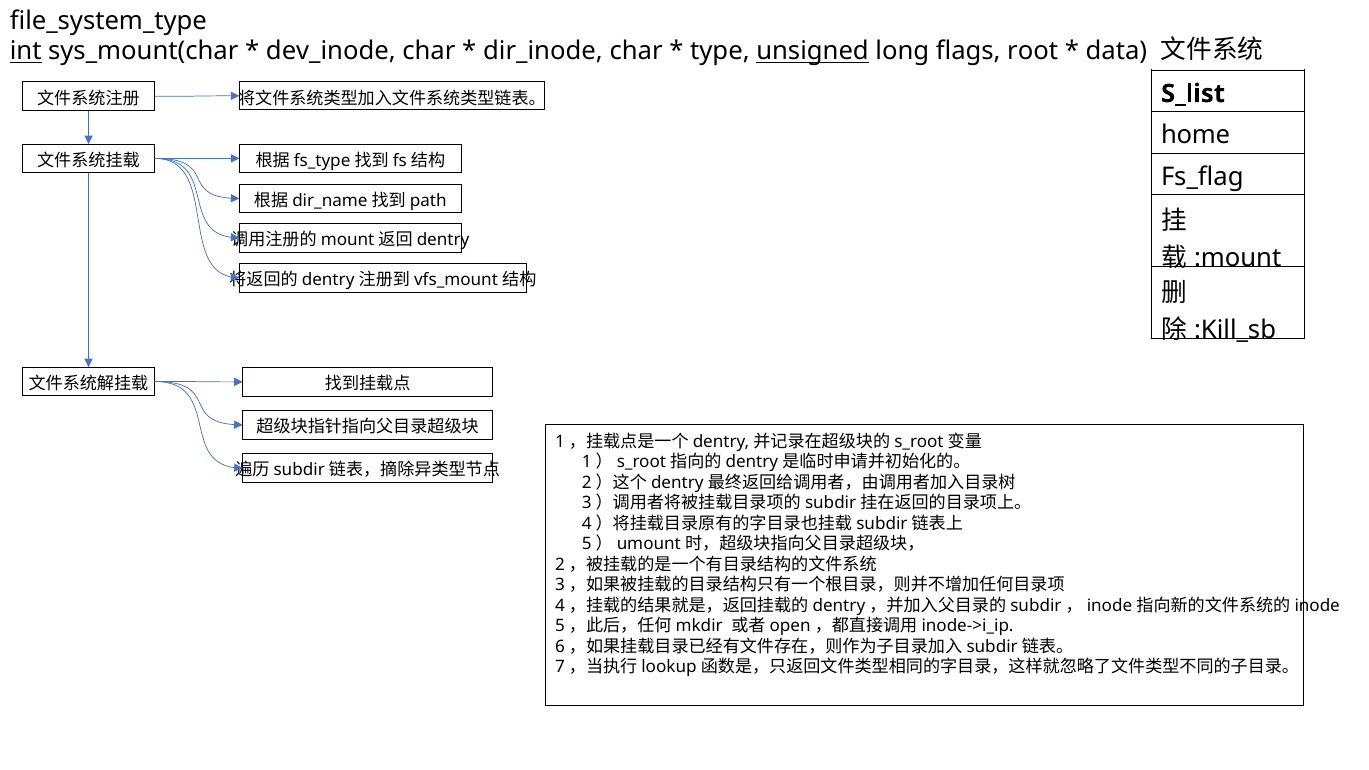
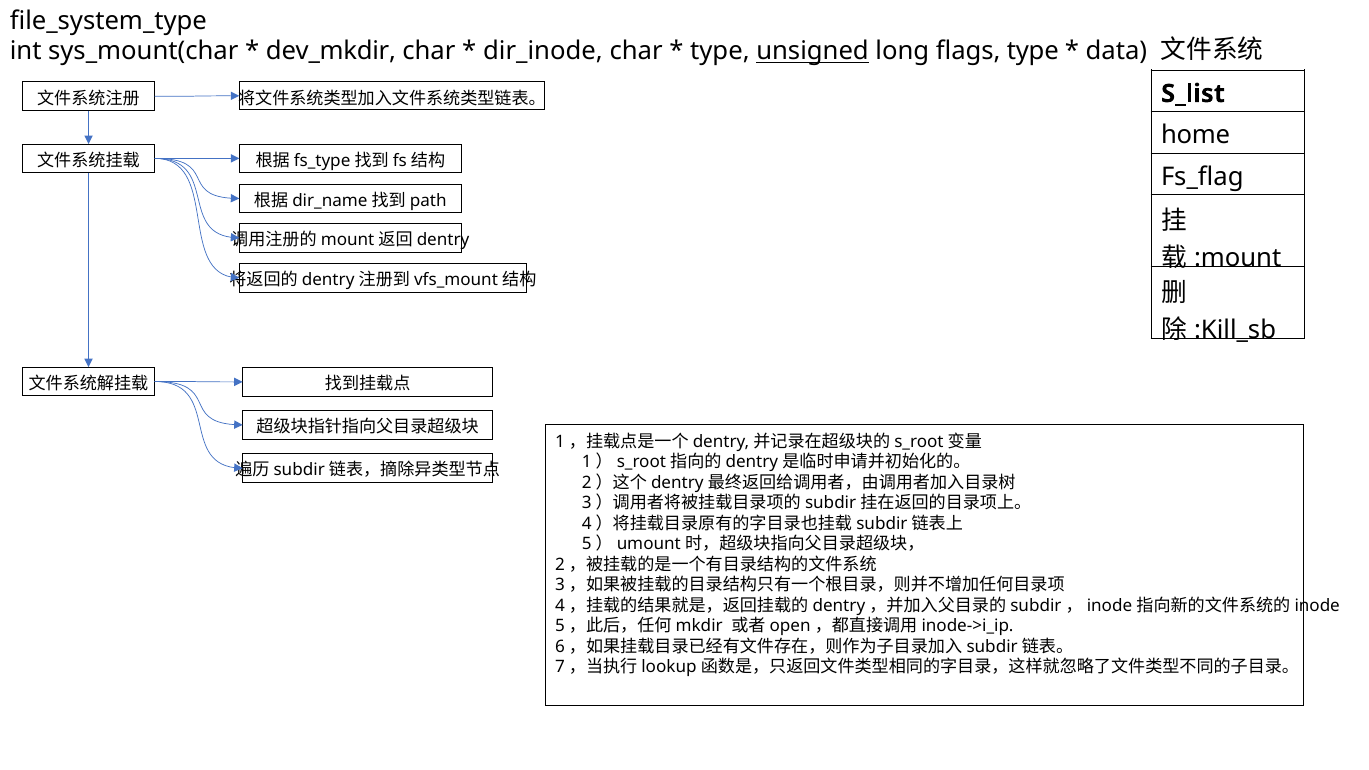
int underline: present -> none
dev_inode: dev_inode -> dev_mkdir
flags root: root -> type
